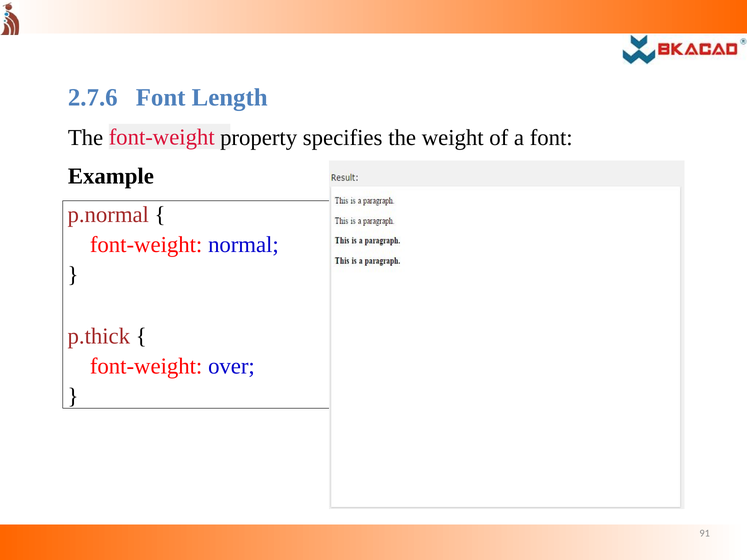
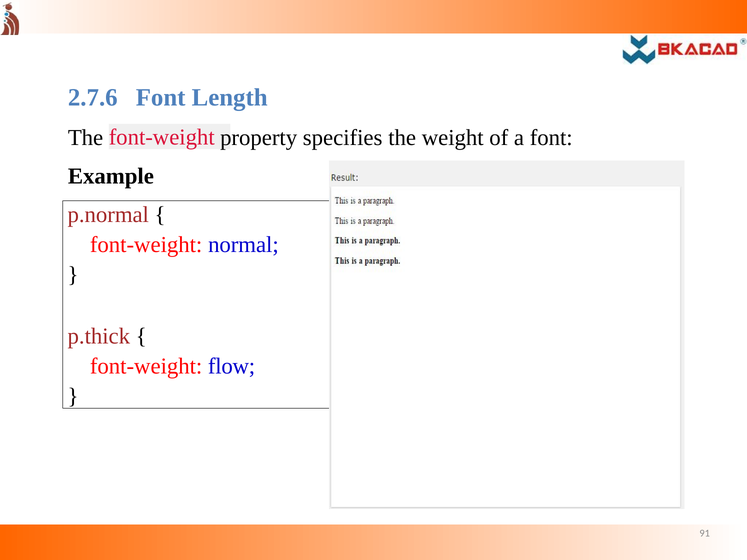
over: over -> flow
